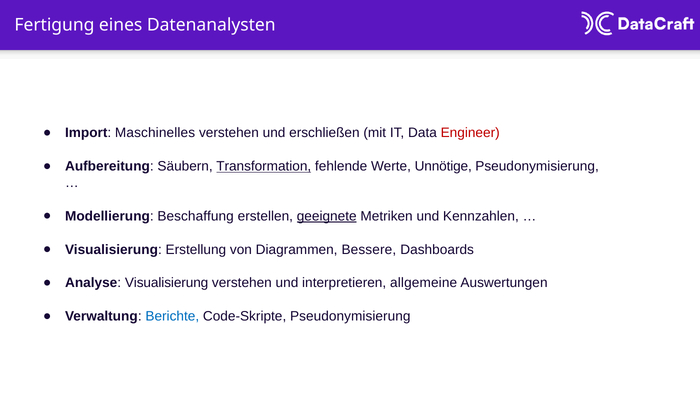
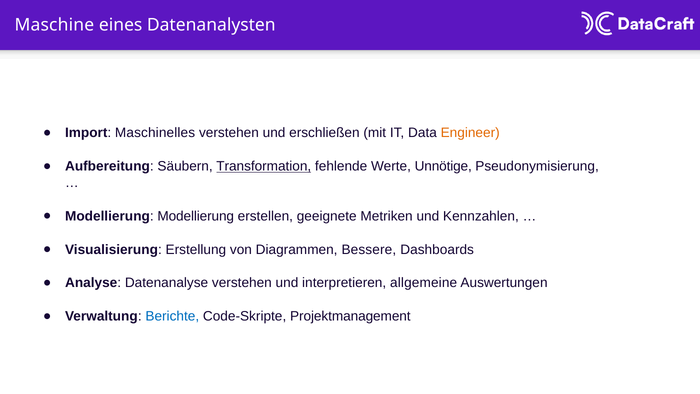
Fertigung: Fertigung -> Maschine
Engineer colour: red -> orange
Modellierung Beschaffung: Beschaffung -> Modellierung
geeignete underline: present -> none
Analyse Visualisierung: Visualisierung -> Datenanalyse
Code-Skripte Pseudonymisierung: Pseudonymisierung -> Projektmanagement
